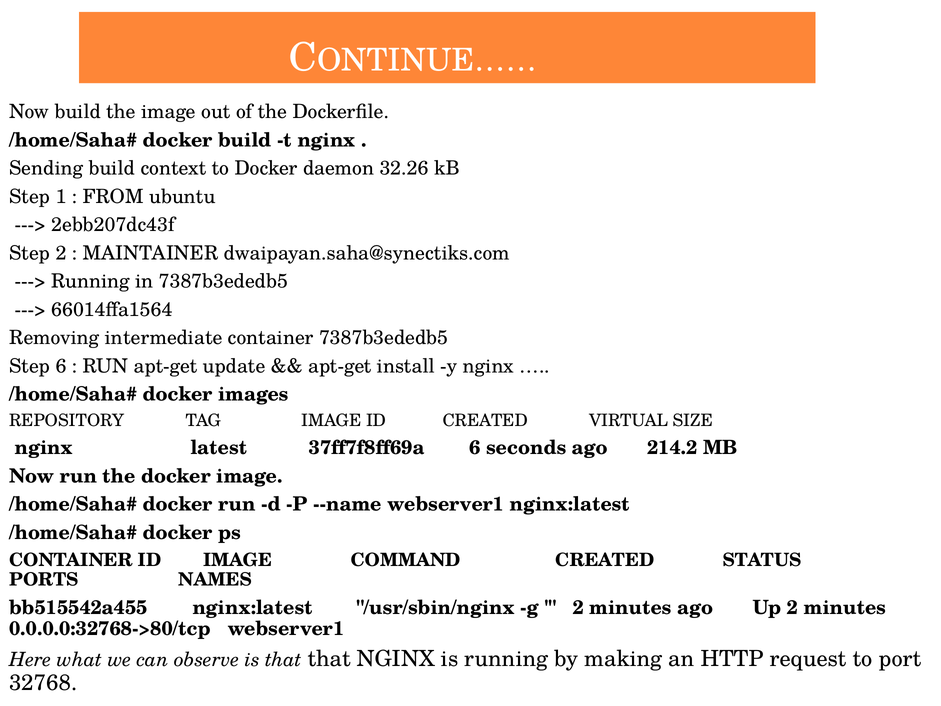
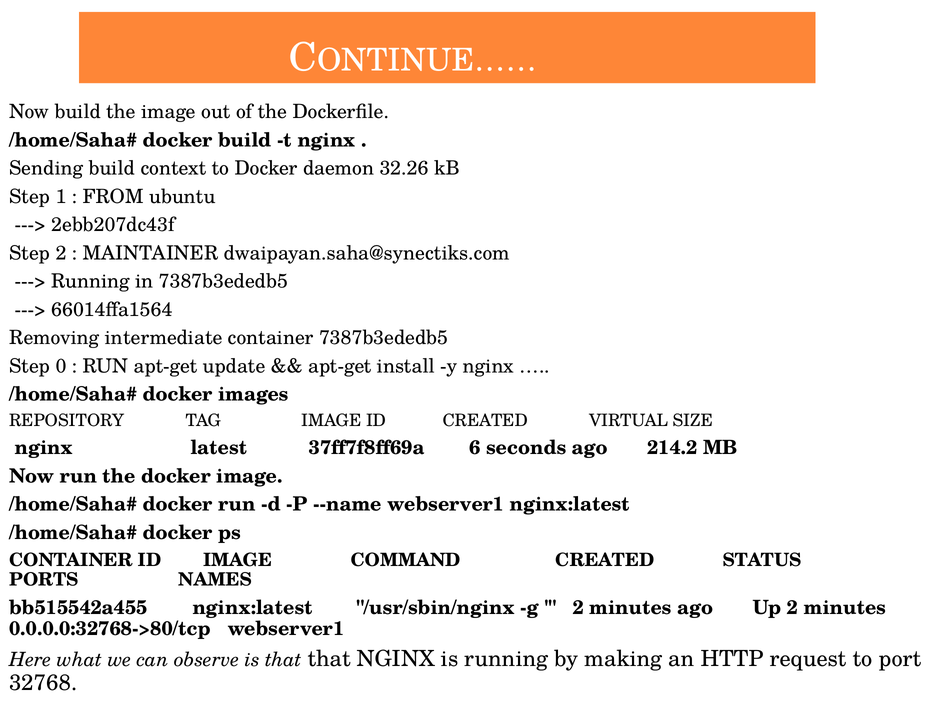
Step 6: 6 -> 0
